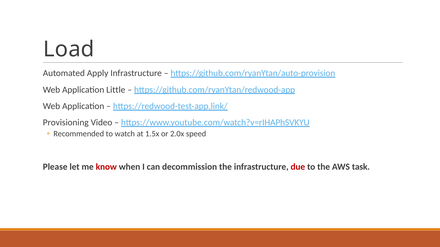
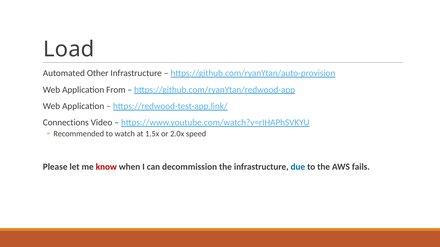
Apply: Apply -> Other
Little: Little -> From
Provisioning: Provisioning -> Connections
due colour: red -> blue
task: task -> fails
